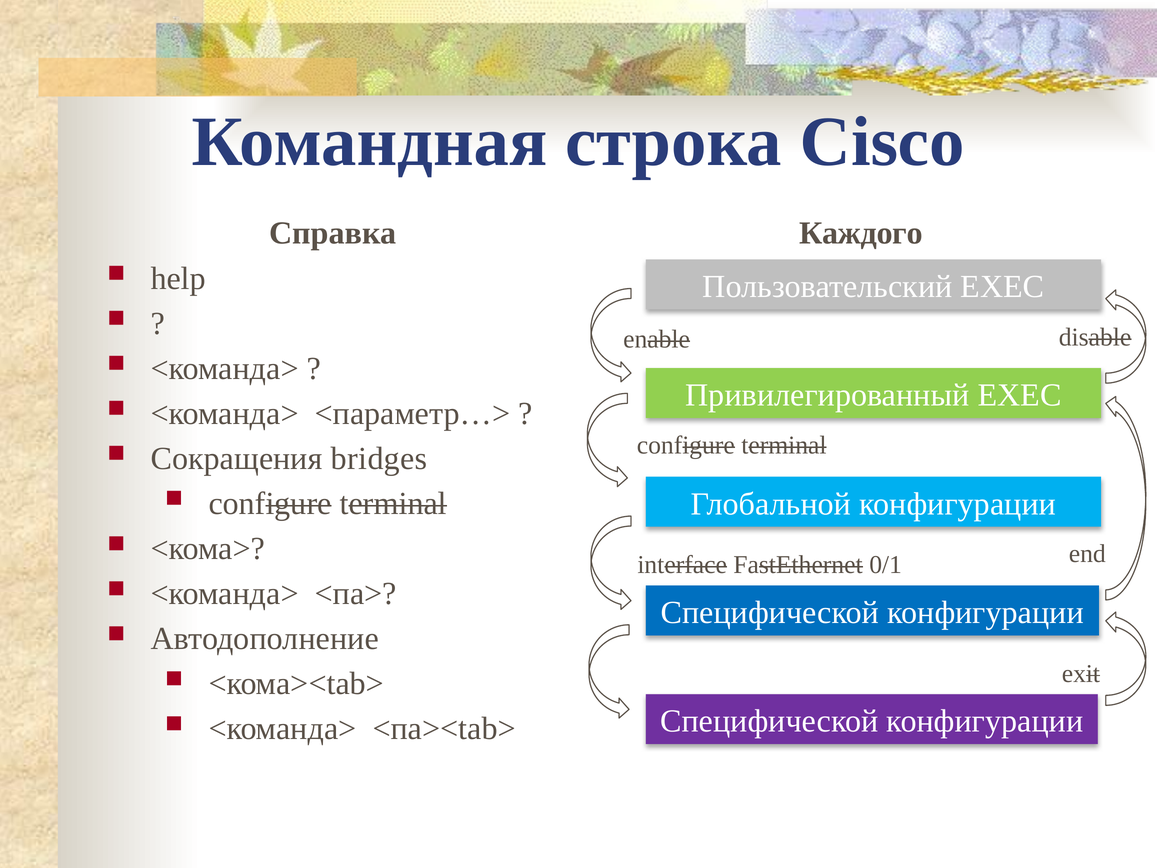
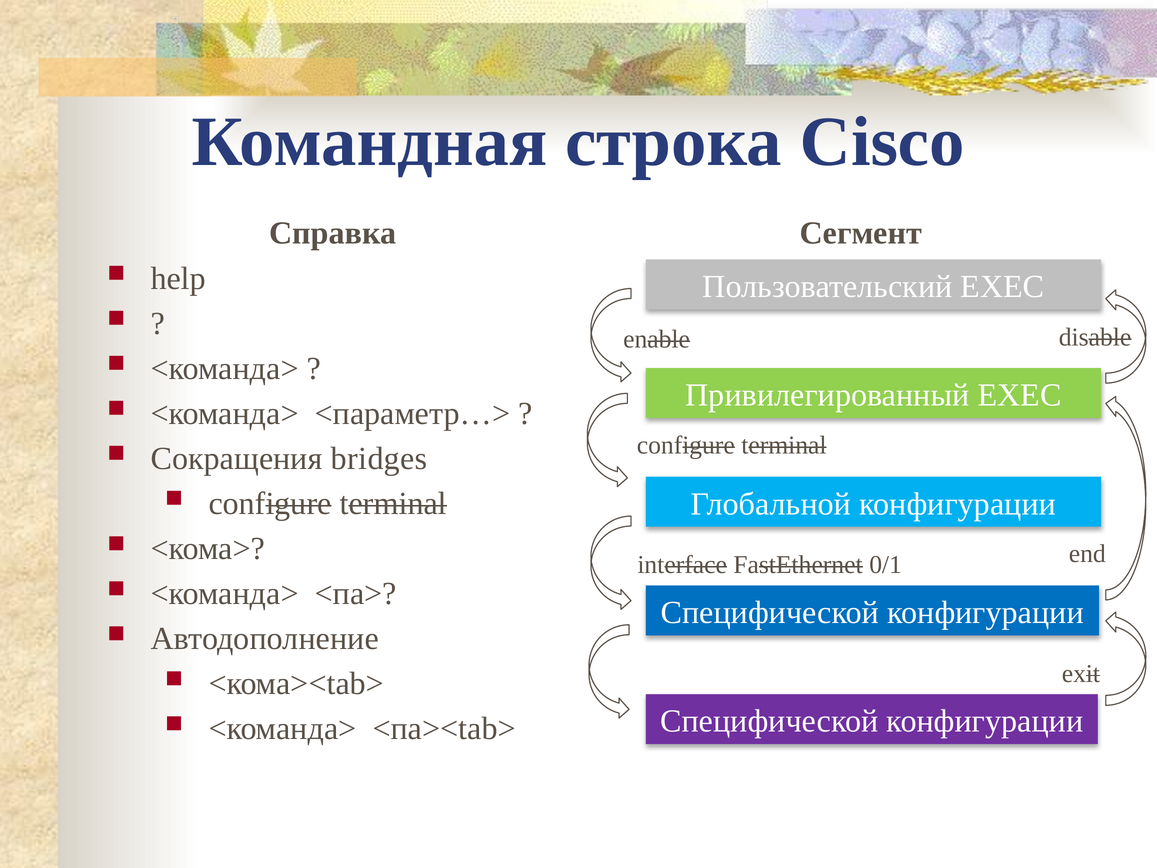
Каждого: Каждого -> Сегмент
